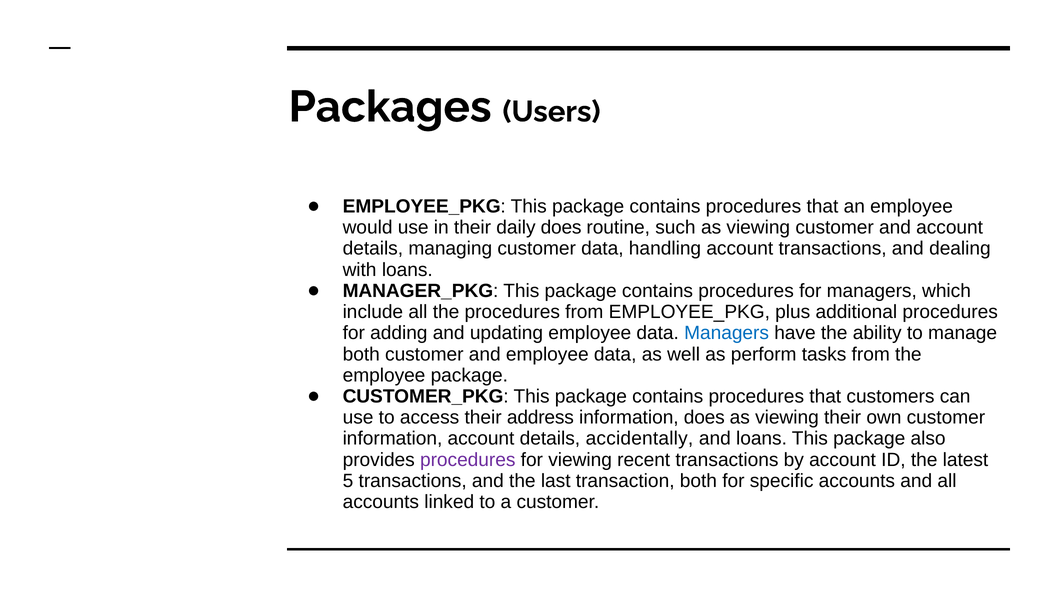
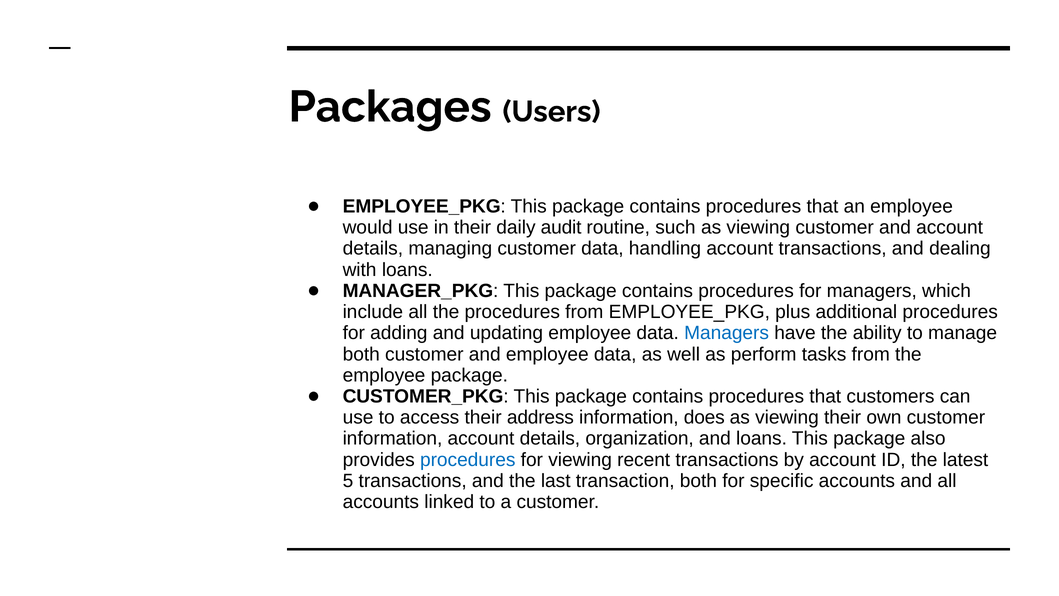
daily does: does -> audit
accidentally: accidentally -> organization
procedures at (468, 460) colour: purple -> blue
